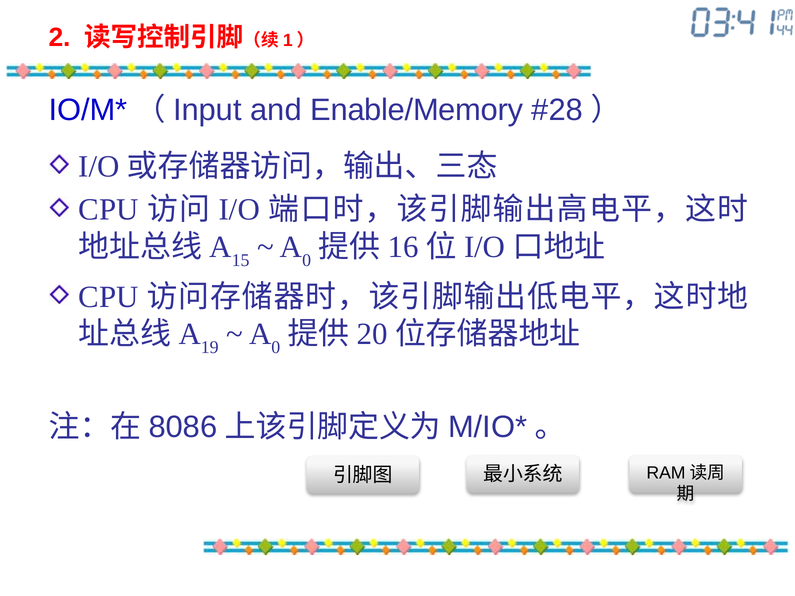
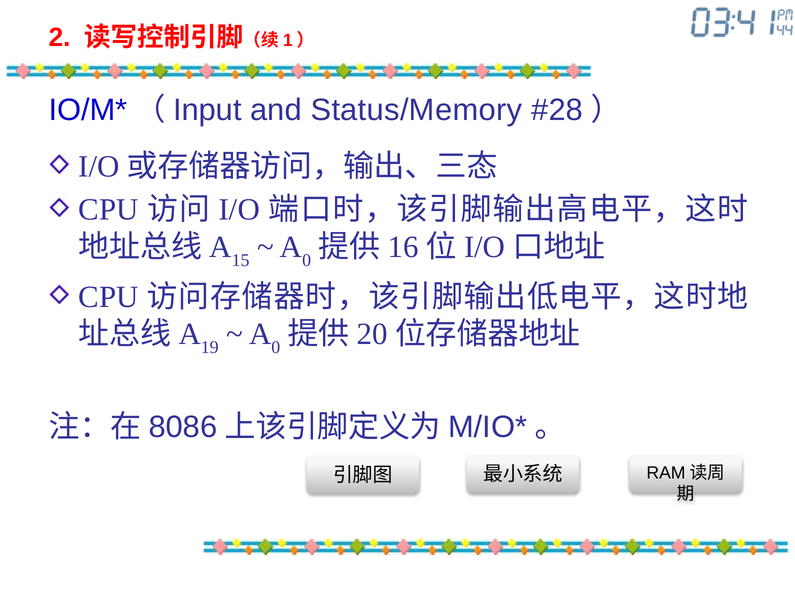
Enable/Memory: Enable/Memory -> Status/Memory
